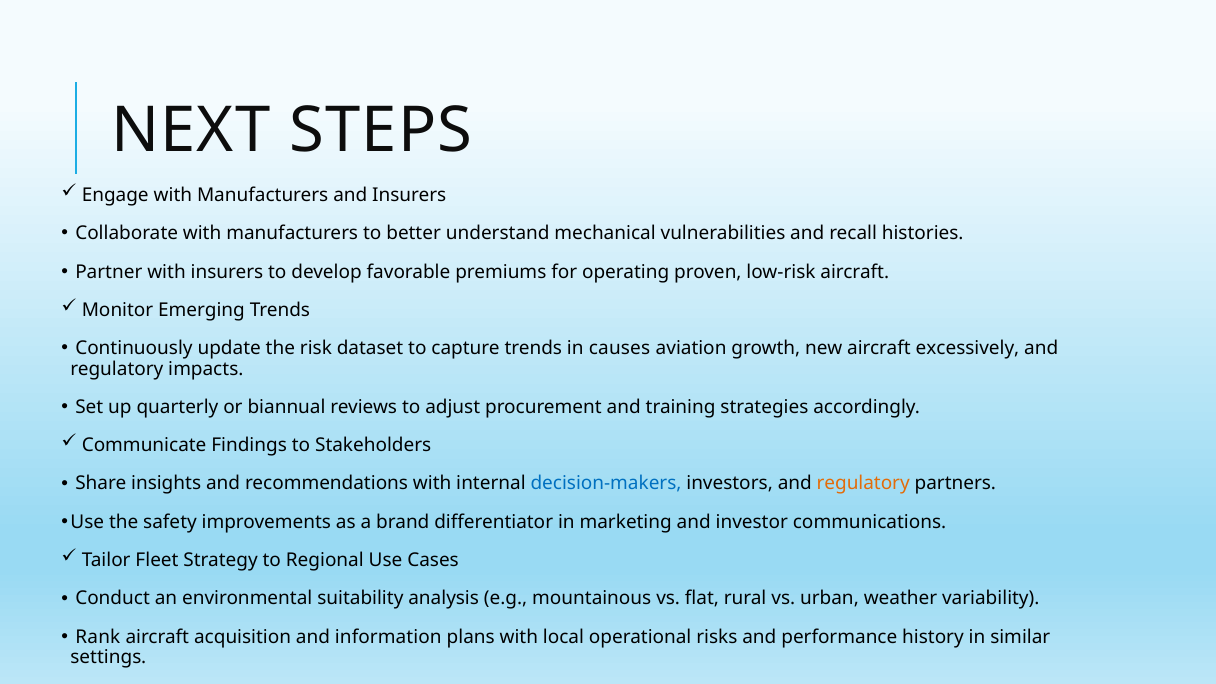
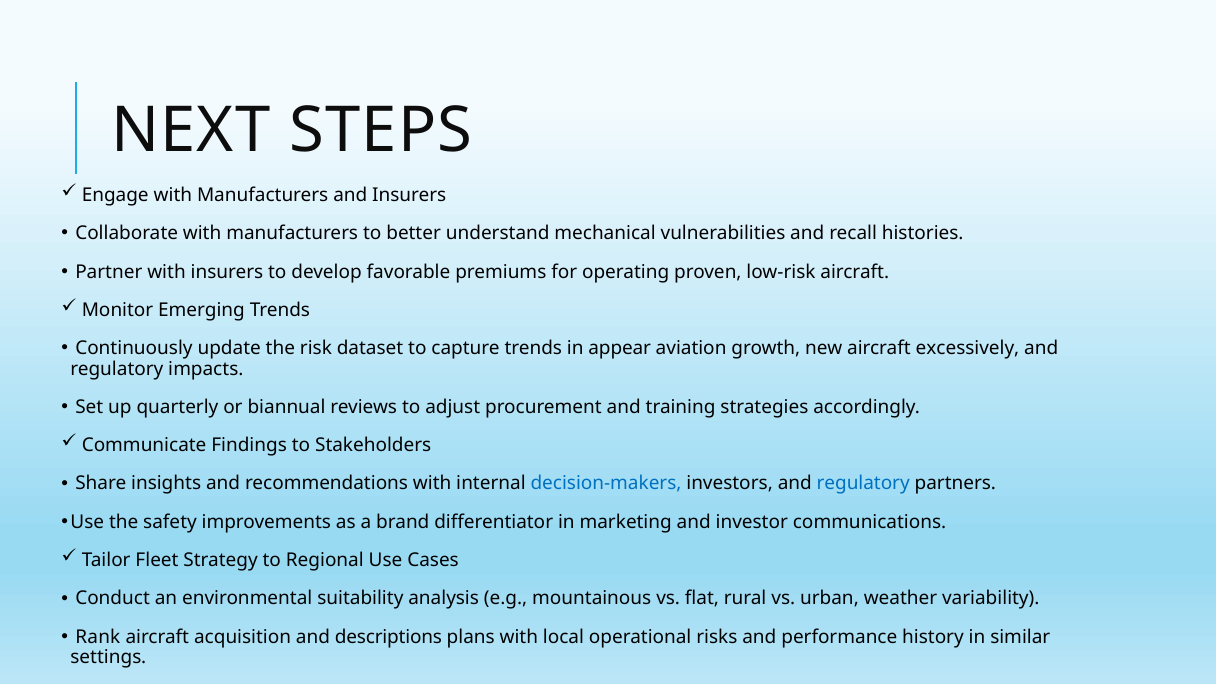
causes: causes -> appear
regulatory at (863, 484) colour: orange -> blue
information: information -> descriptions
